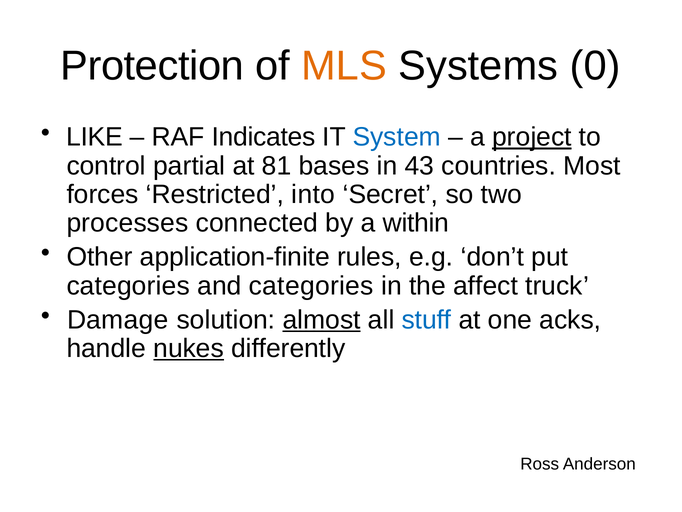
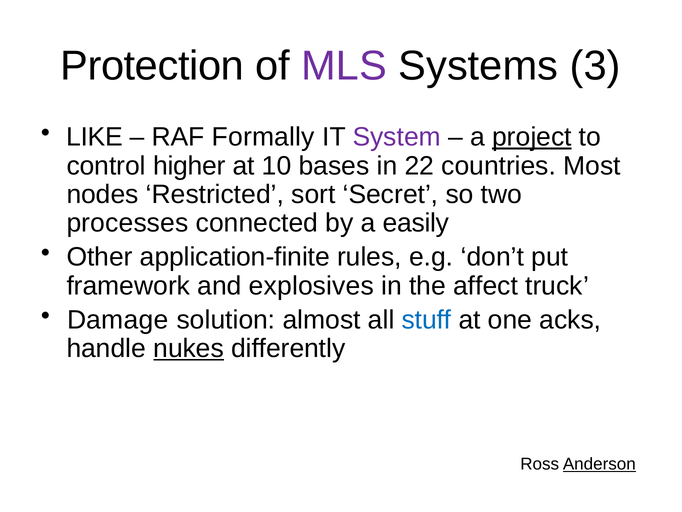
MLS colour: orange -> purple
0: 0 -> 3
Indicates: Indicates -> Formally
System colour: blue -> purple
partial: partial -> higher
81: 81 -> 10
43: 43 -> 22
forces: forces -> nodes
into: into -> sort
within: within -> easily
categories at (128, 285): categories -> framework
and categories: categories -> explosives
almost underline: present -> none
Anderson underline: none -> present
